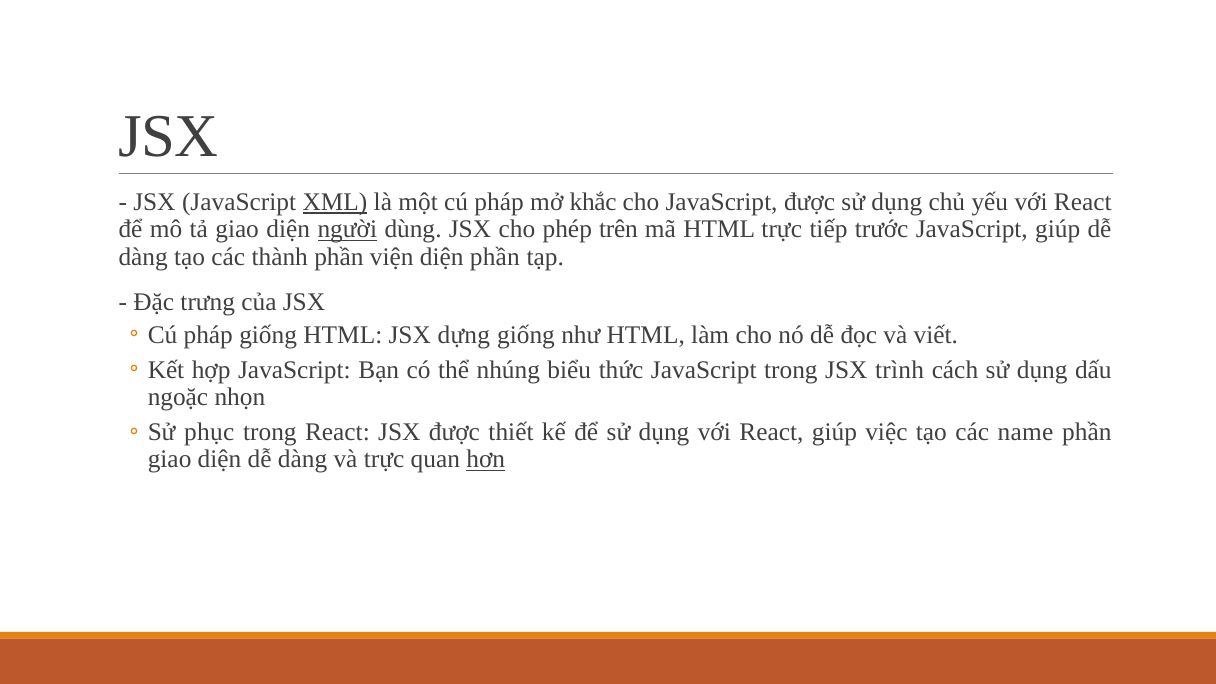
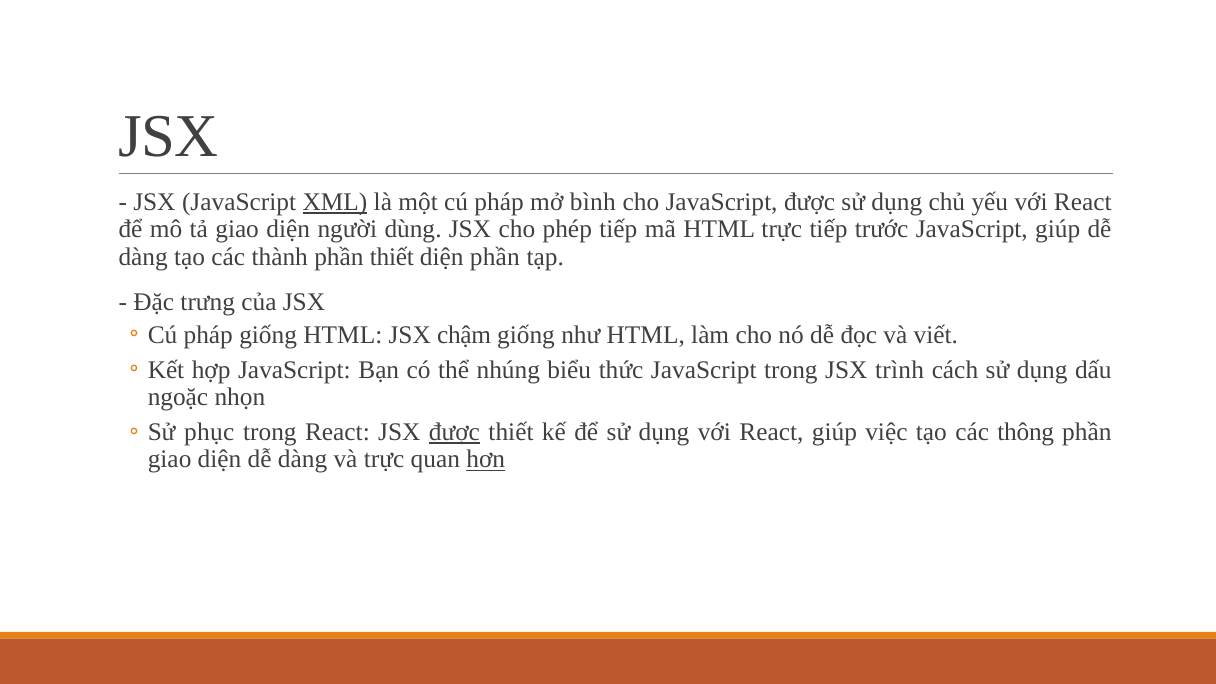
khắc: khắc -> bình
người underline: present -> none
phép trên: trên -> tiếp
phần viện: viện -> thiết
dựng: dựng -> chậm
được at (454, 432) underline: none -> present
name: name -> thông
